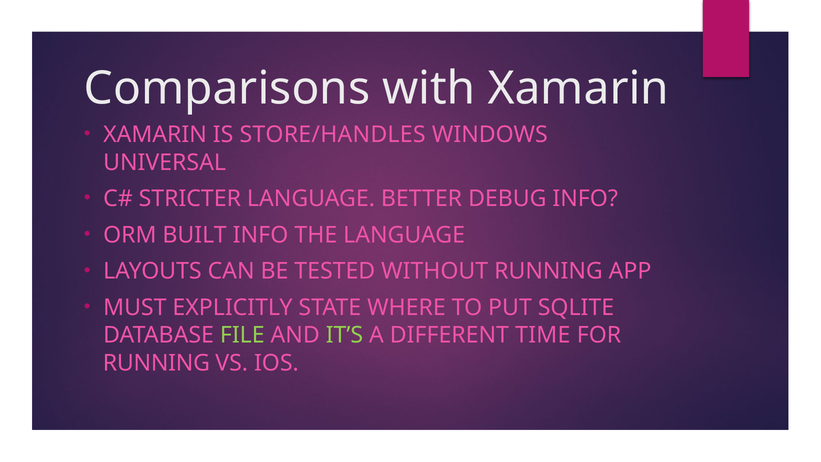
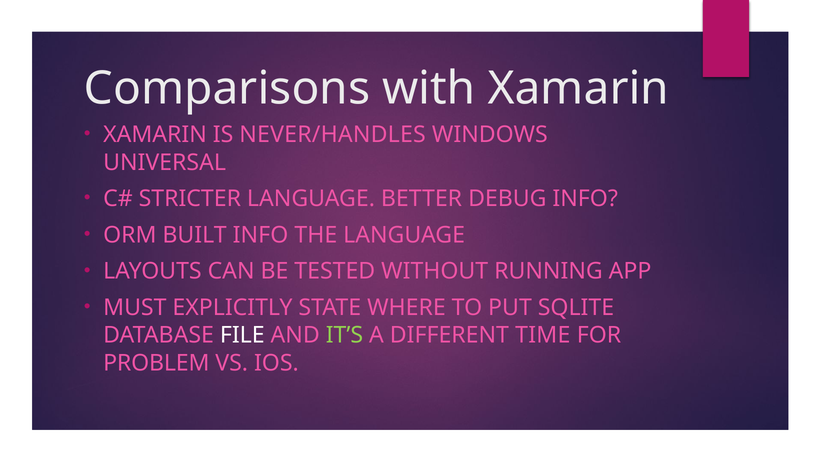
STORE/HANDLES: STORE/HANDLES -> NEVER/HANDLES
FILE colour: light green -> white
RUNNING at (156, 363): RUNNING -> PROBLEM
